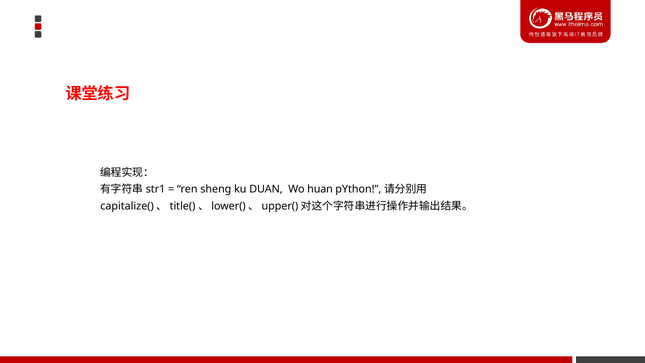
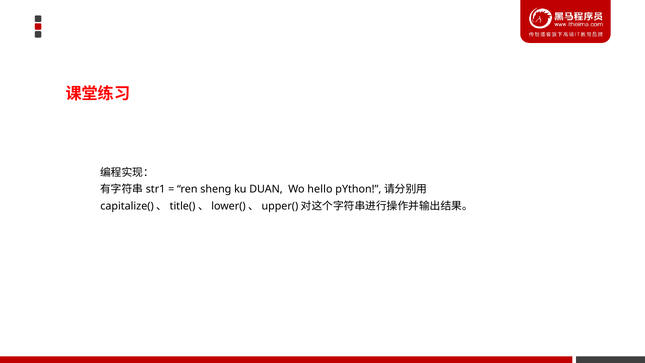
huan: huan -> hello
